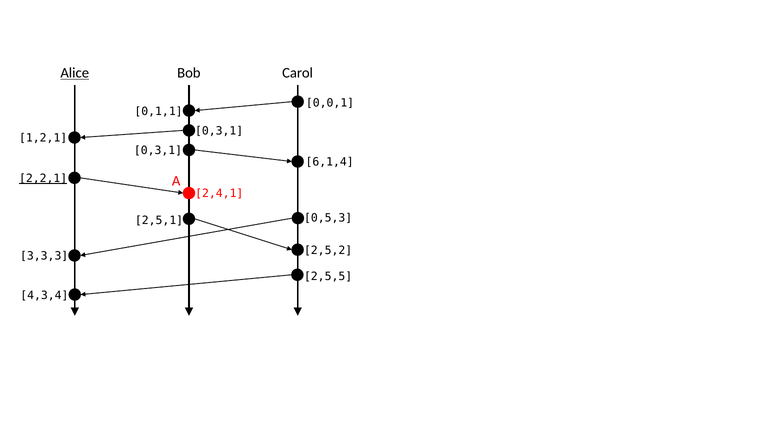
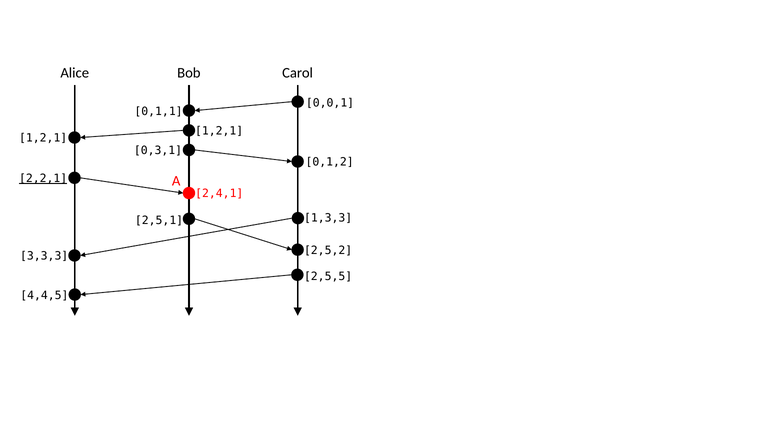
Alice underline: present -> none
0,3,1 at (219, 131): 0,3,1 -> 1,2,1
6,1,4: 6,1,4 -> 0,1,2
0,5,3: 0,5,3 -> 1,3,3
4,3,4: 4,3,4 -> 4,4,5
